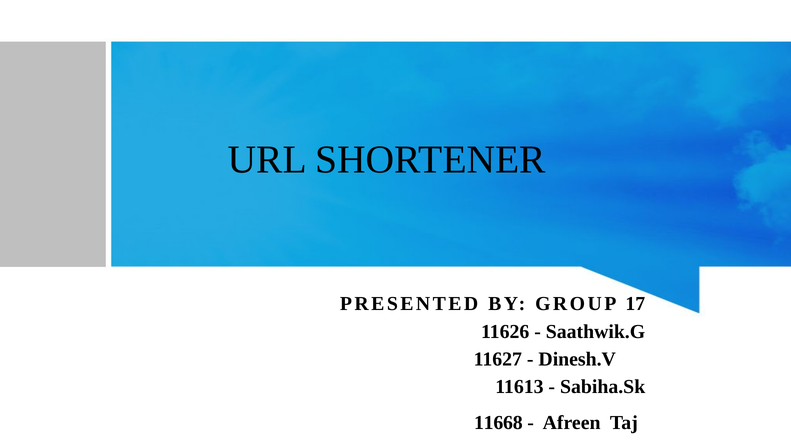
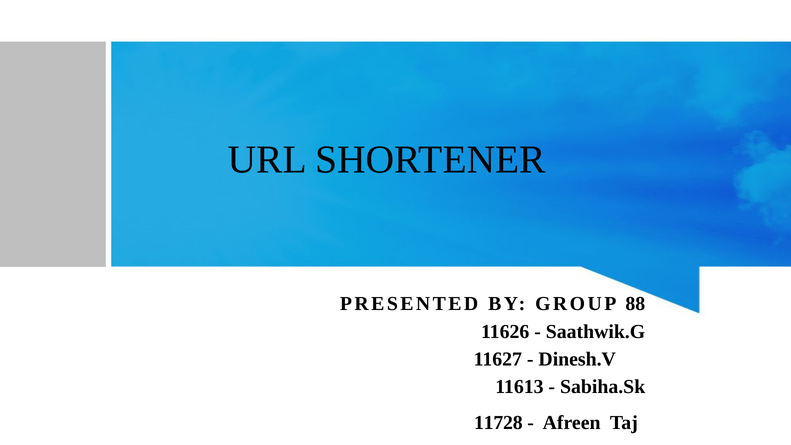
17: 17 -> 88
11668: 11668 -> 11728
